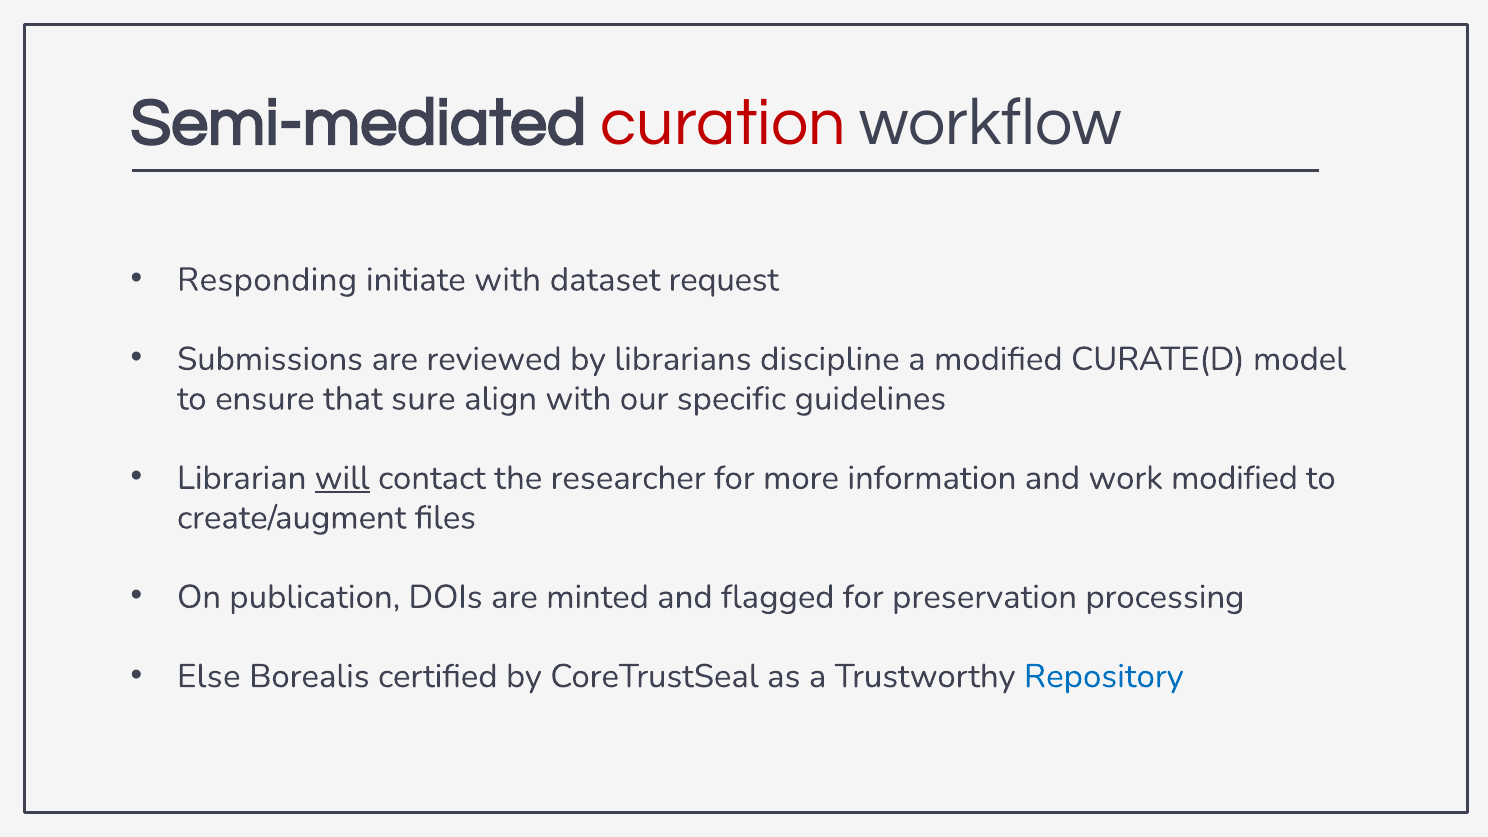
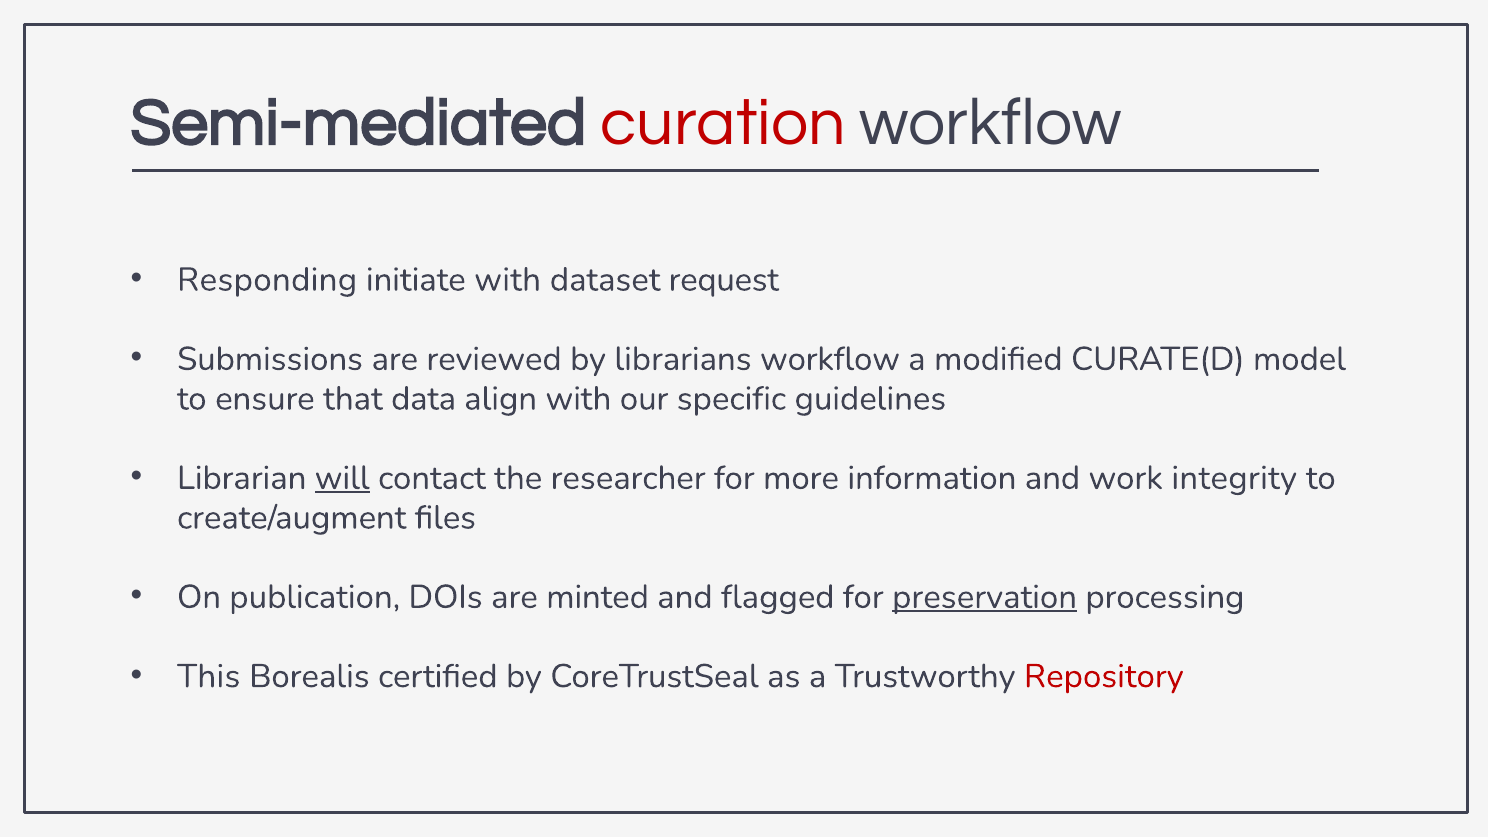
librarians discipline: discipline -> workflow
sure: sure -> data
work modified: modified -> integrity
preservation underline: none -> present
Else: Else -> This
Repository colour: blue -> red
